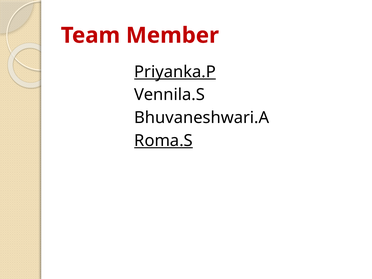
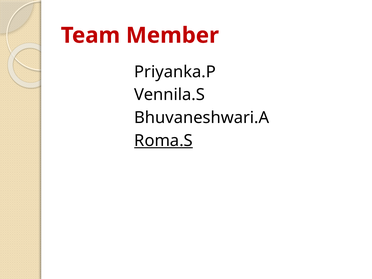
Priyanka.P underline: present -> none
